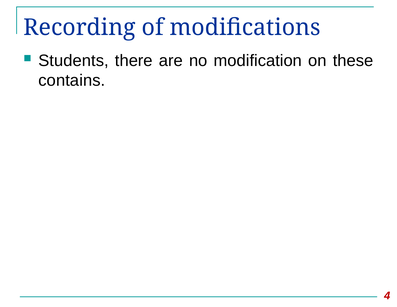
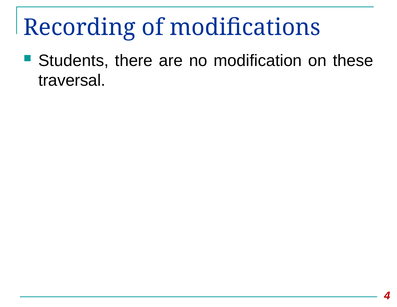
contains: contains -> traversal
